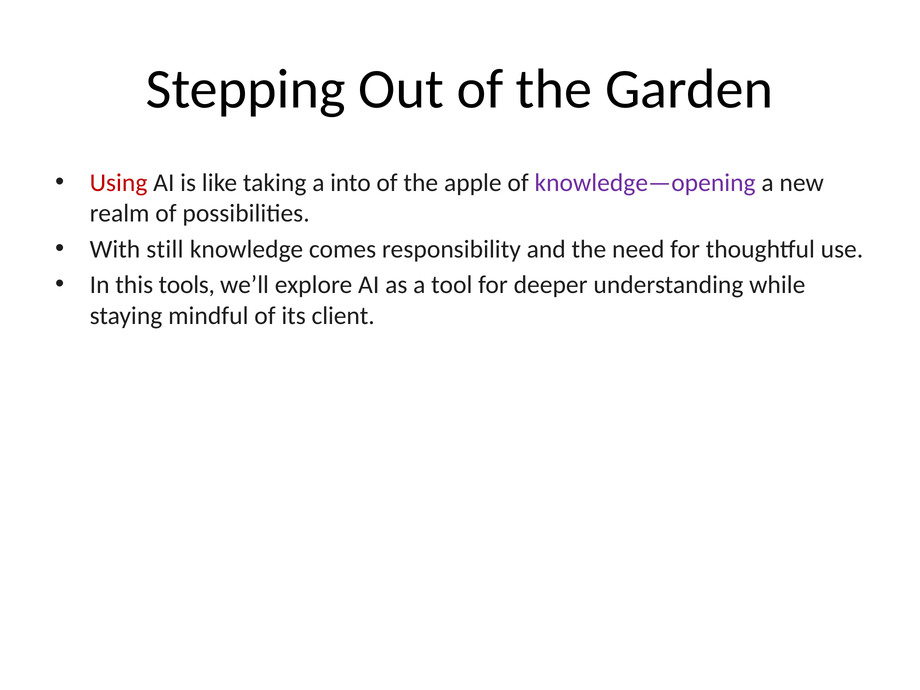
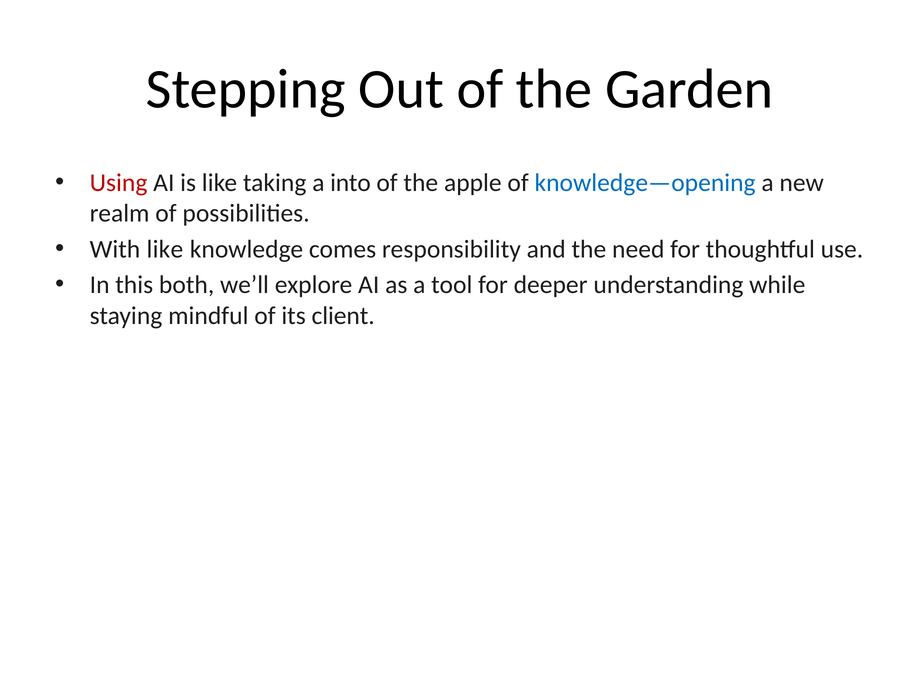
knowledge—opening colour: purple -> blue
With still: still -> like
tools: tools -> both
